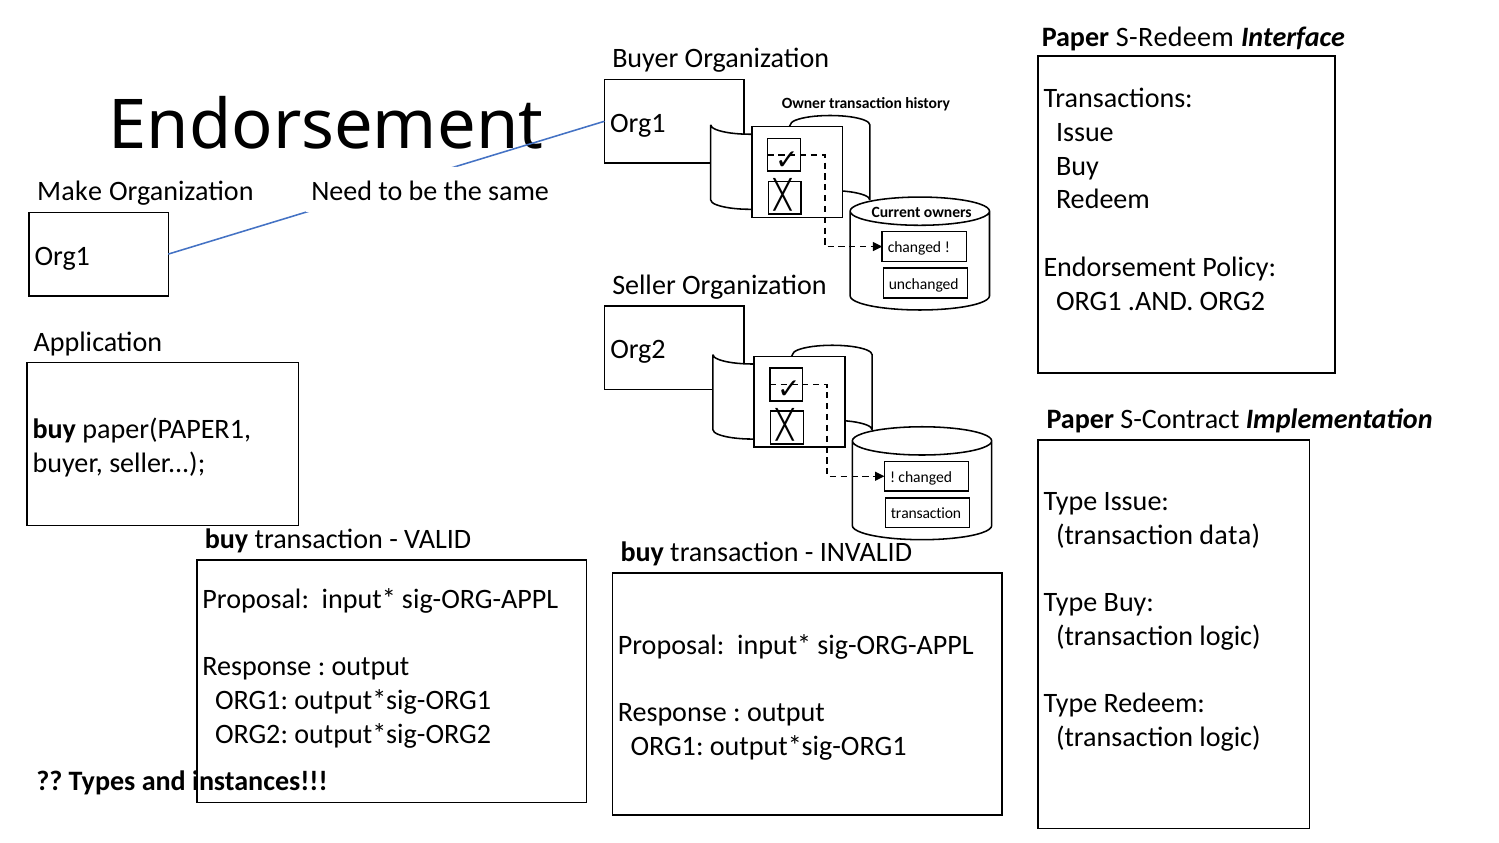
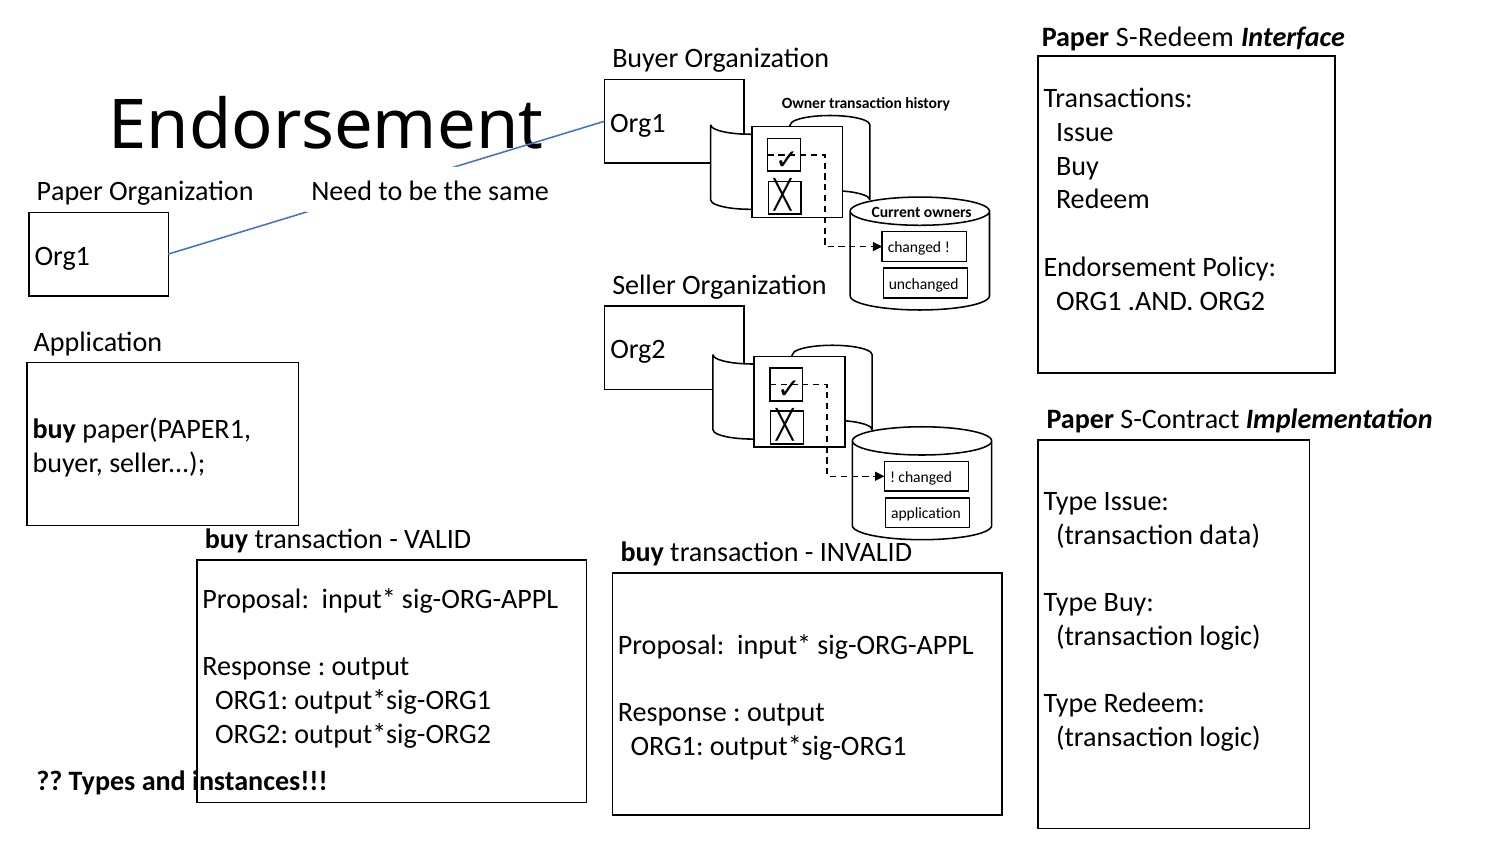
Make at (70, 191): Make -> Paper
transaction at (926, 514): transaction -> application
